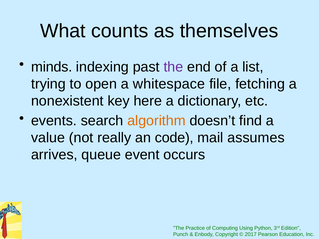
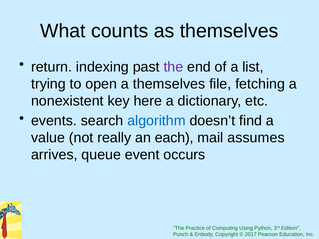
minds: minds -> return
a whitespace: whitespace -> themselves
algorithm colour: orange -> blue
code: code -> each
